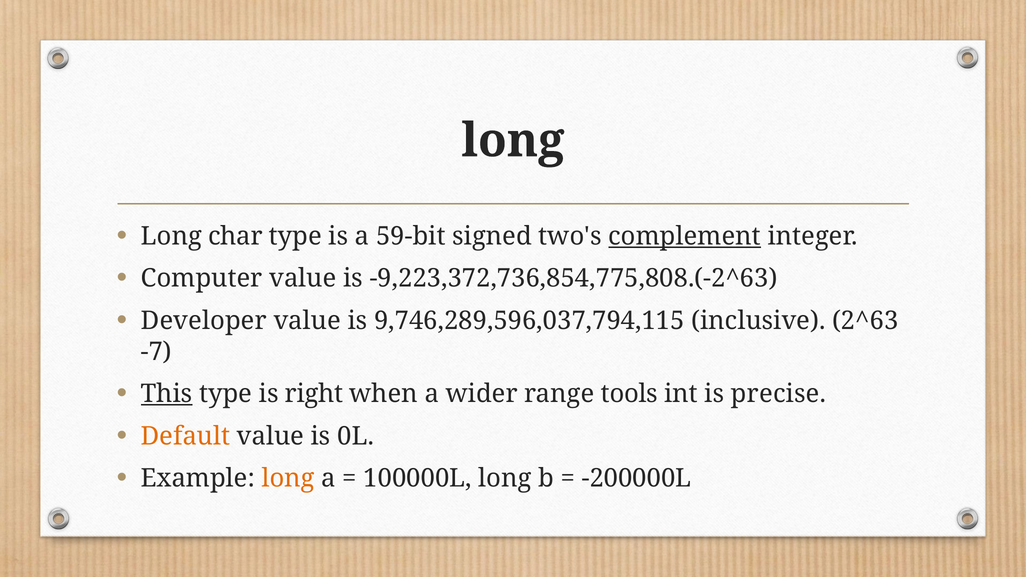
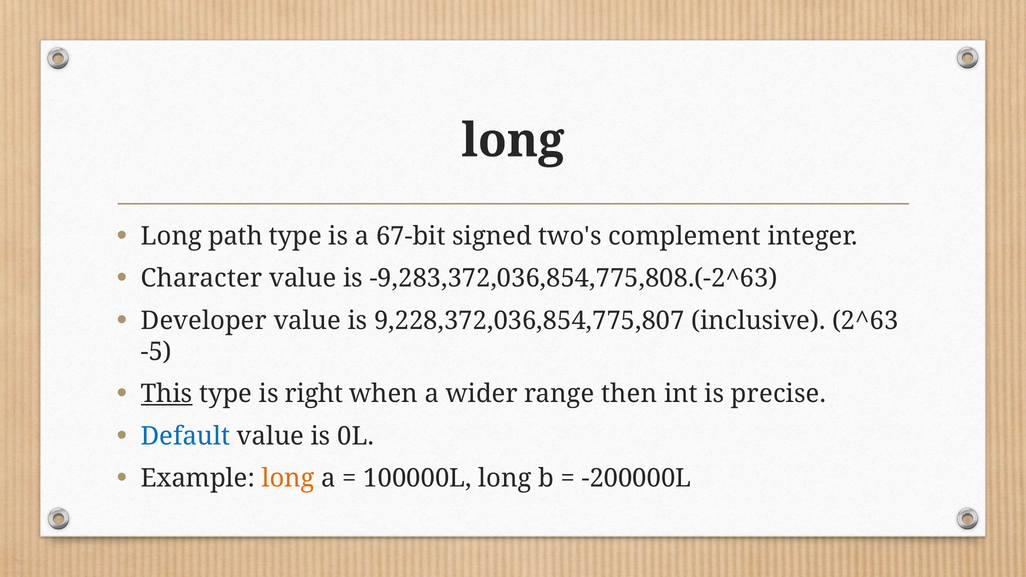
char: char -> path
59-bit: 59-bit -> 67-bit
complement underline: present -> none
Computer: Computer -> Character
-9,223,372,736,854,775,808.(-2^63: -9,223,372,736,854,775,808.(-2^63 -> -9,283,372,036,854,775,808.(-2^63
9,746,289,596,037,794,115: 9,746,289,596,037,794,115 -> 9,228,372,036,854,775,807
-7: -7 -> -5
tools: tools -> then
Default colour: orange -> blue
